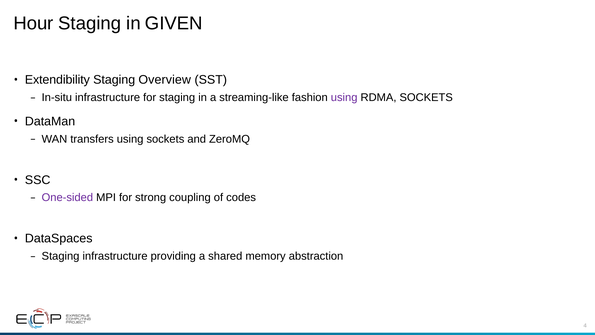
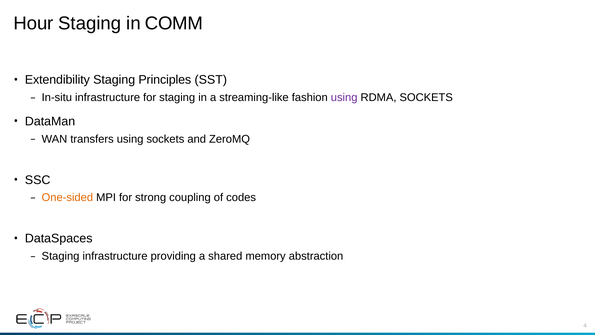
GIVEN: GIVEN -> COMM
Overview: Overview -> Principles
One-sided colour: purple -> orange
